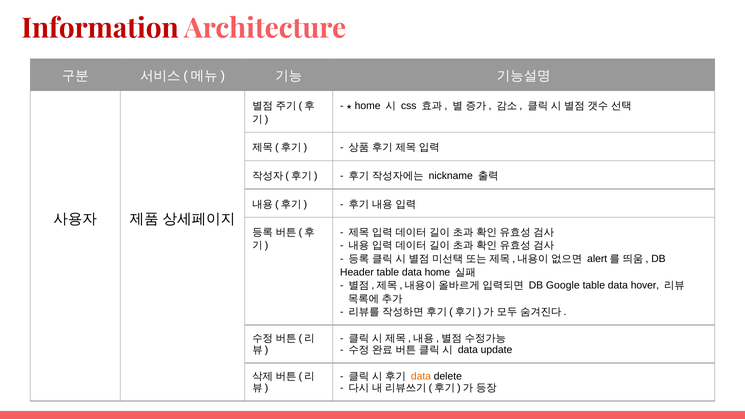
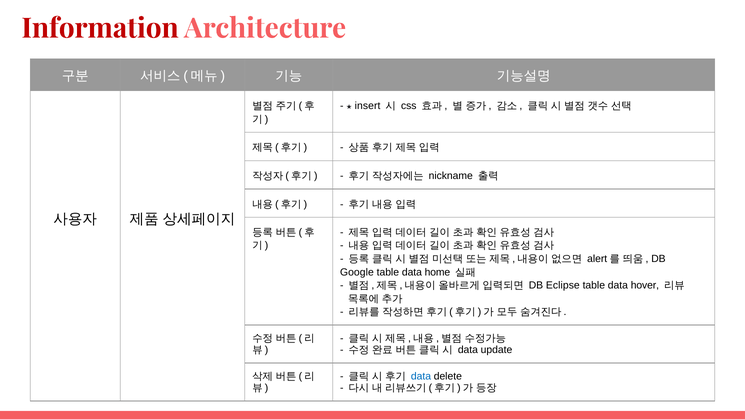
home at (368, 106): home -> insert
Header: Header -> Google
Google: Google -> Eclipse
data at (421, 376) colour: orange -> blue
